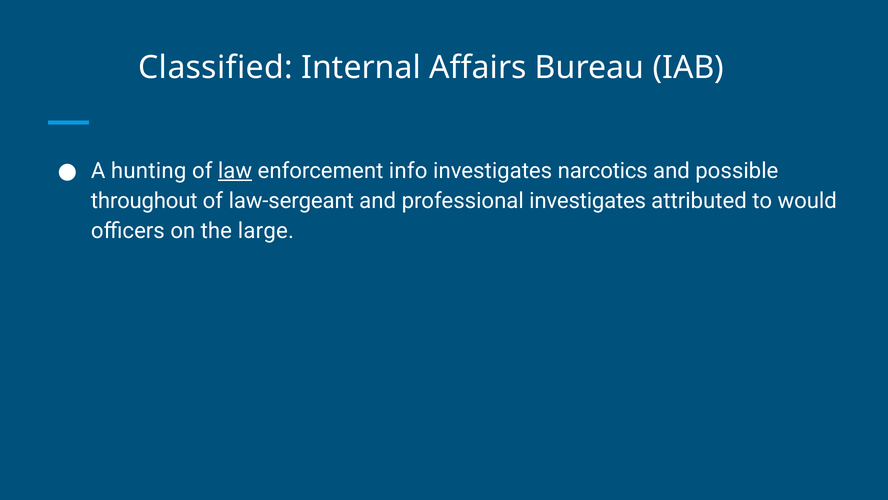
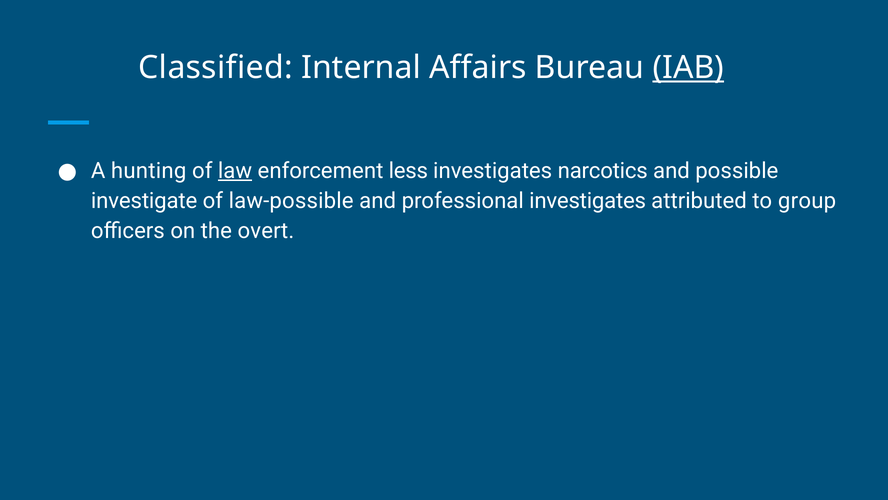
IAB underline: none -> present
info: info -> less
throughout: throughout -> investigate
law-sergeant: law-sergeant -> law-possible
would: would -> group
large: large -> overt
